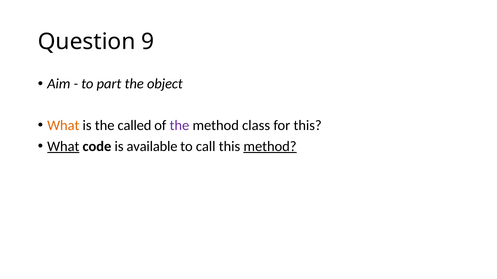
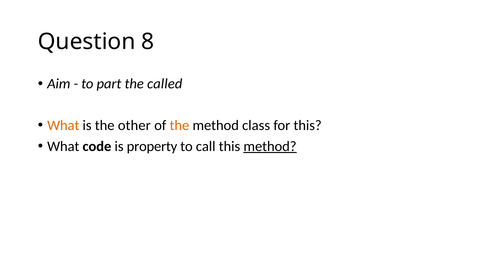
9: 9 -> 8
object: object -> called
called: called -> other
the at (179, 126) colour: purple -> orange
What at (63, 147) underline: present -> none
available: available -> property
